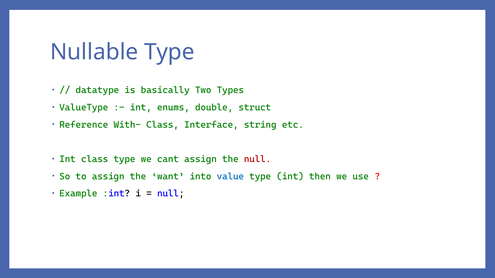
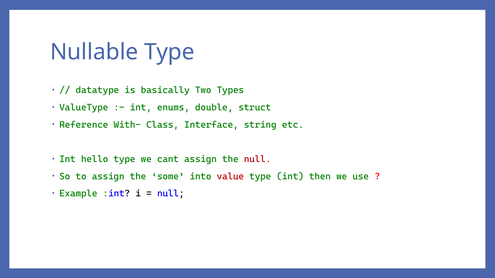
Int class: class -> hello
want: want -> some
value colour: blue -> red
